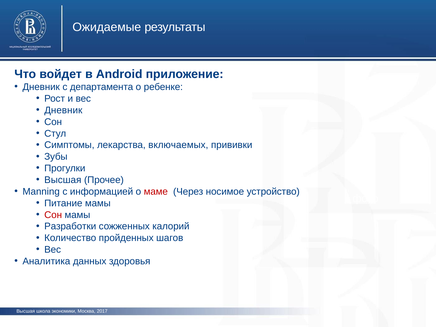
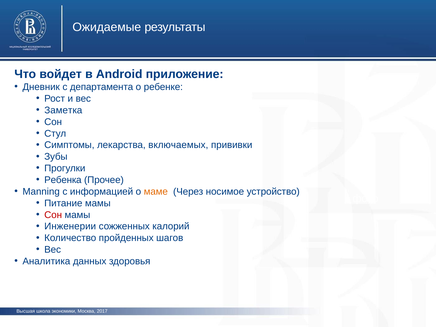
Дневник at (63, 110): Дневник -> Заметка
Высшая at (63, 180): Высшая -> Ребенка
маме colour: red -> orange
Разработки: Разработки -> Инженерии
